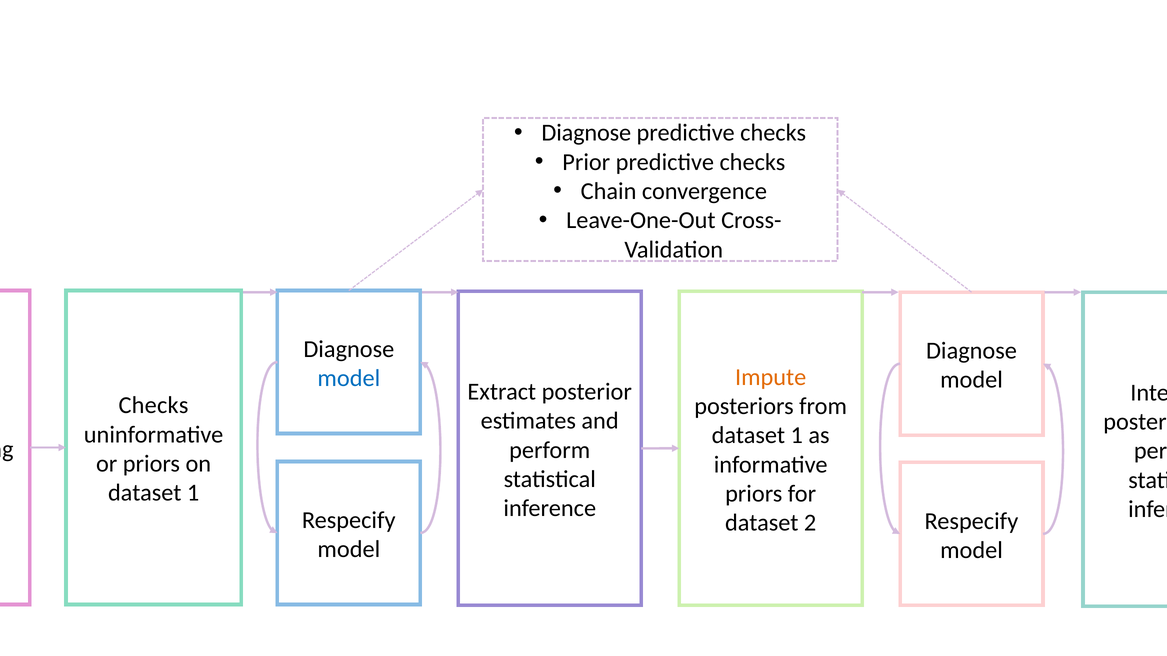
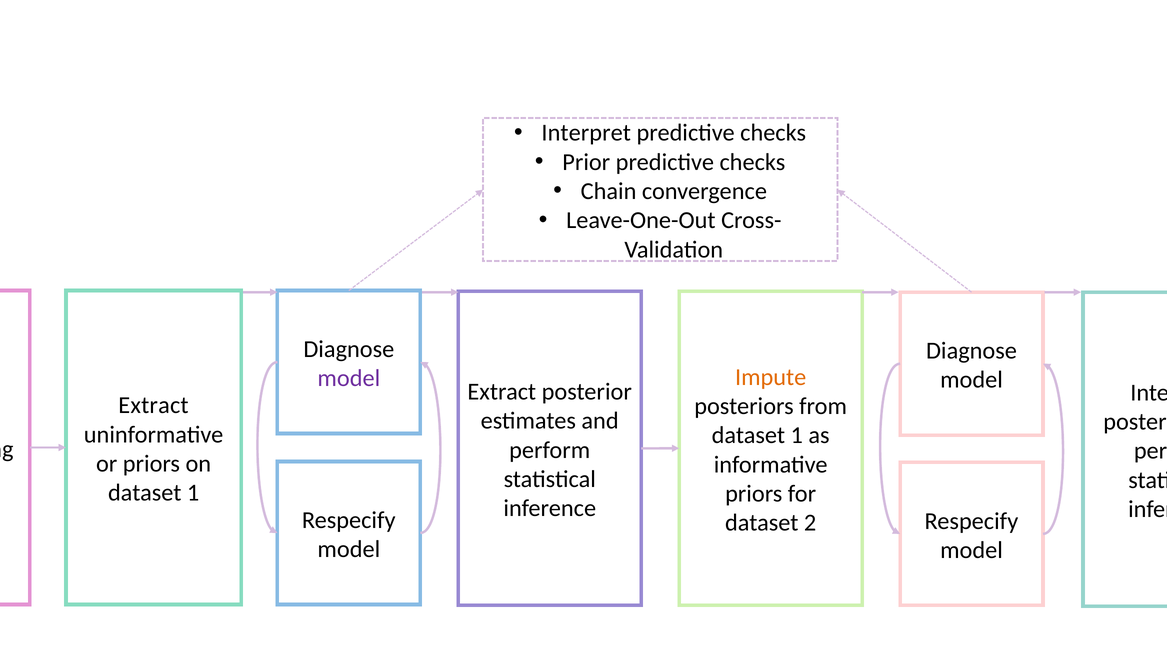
Diagnose at (586, 133): Diagnose -> Interpret
model at (349, 379) colour: blue -> purple
Checks at (153, 406): Checks -> Extract
